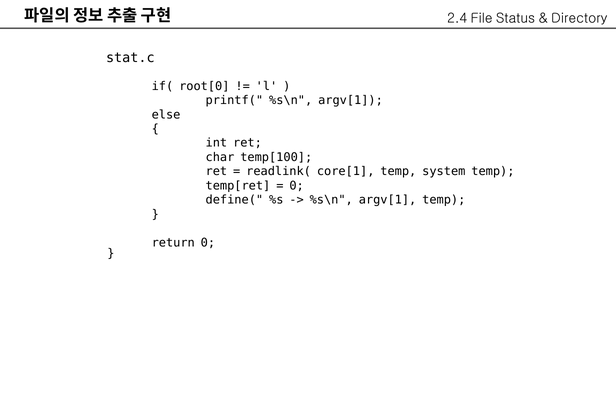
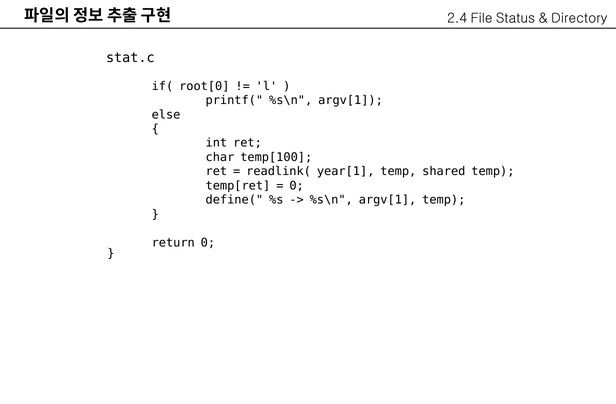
core[1: core[1 -> year[1
system: system -> shared
